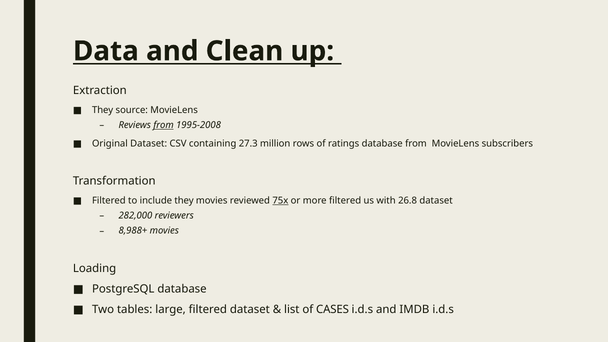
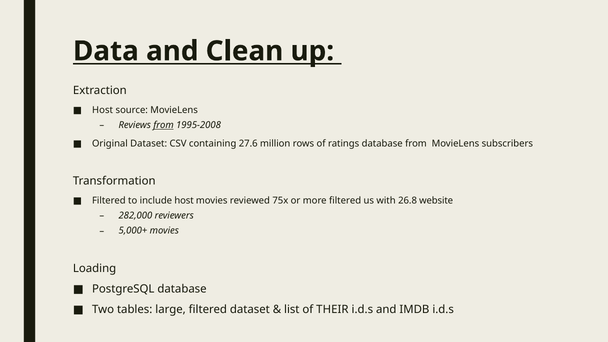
They at (103, 110): They -> Host
27.3: 27.3 -> 27.6
include they: they -> host
75x underline: present -> none
26.8 dataset: dataset -> website
8,988+: 8,988+ -> 5,000+
CASES: CASES -> THEIR
